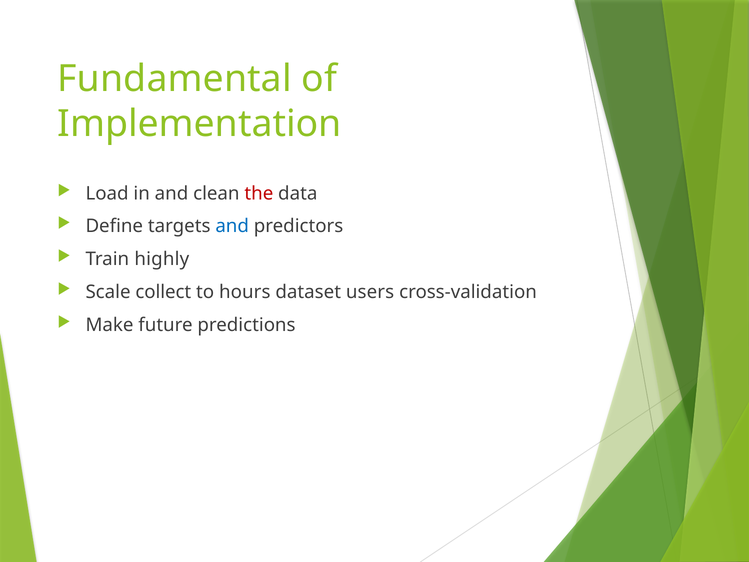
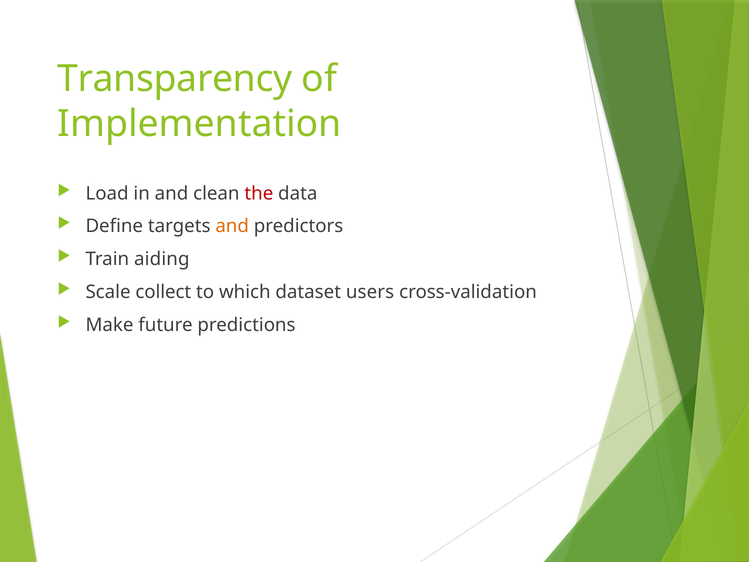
Fundamental: Fundamental -> Transparency
and at (232, 226) colour: blue -> orange
highly: highly -> aiding
hours: hours -> which
